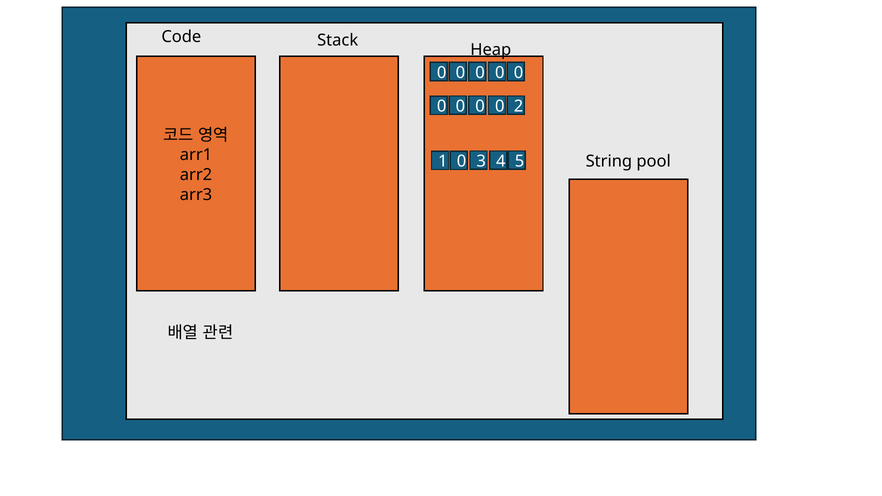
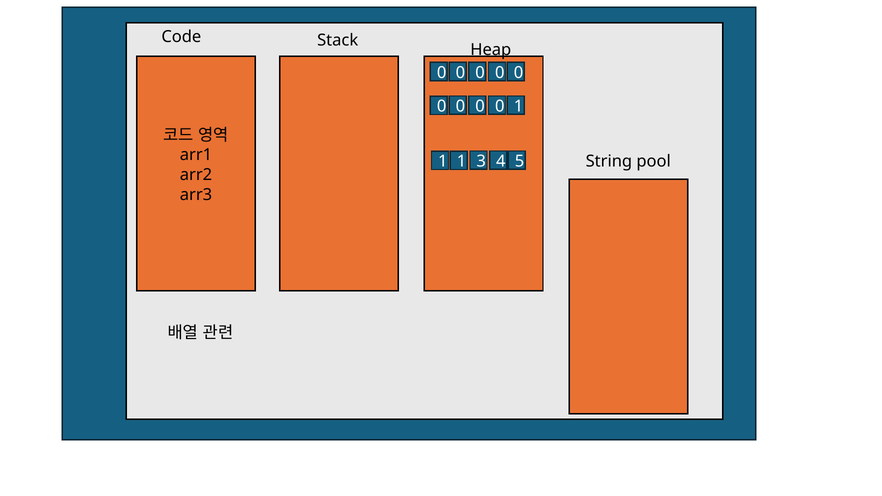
0 2: 2 -> 1
0 at (462, 161): 0 -> 1
